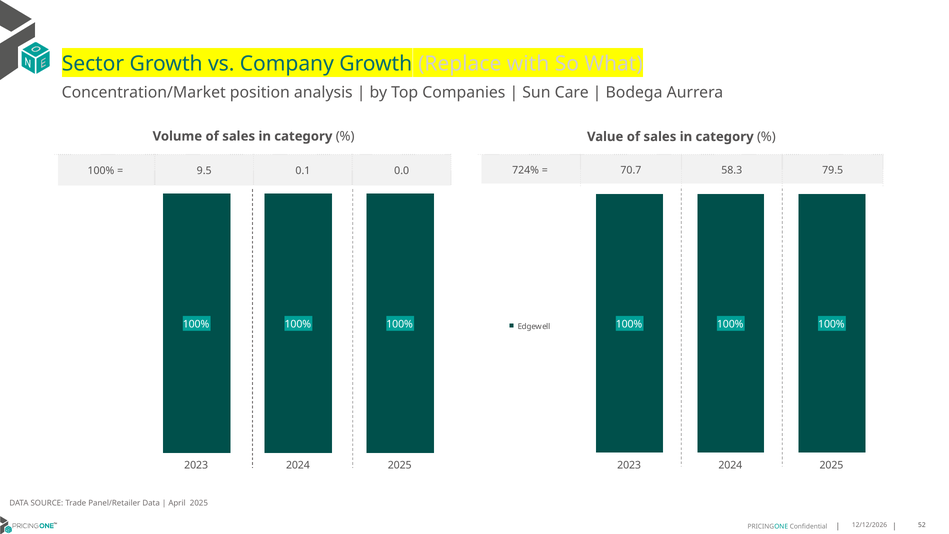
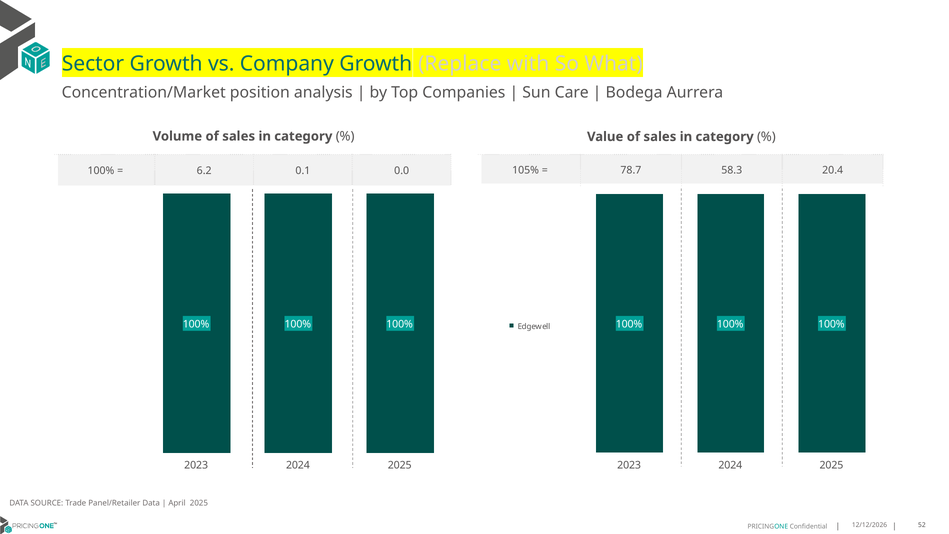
724%: 724% -> 105%
70.7: 70.7 -> 78.7
79.5: 79.5 -> 20.4
9.5: 9.5 -> 6.2
